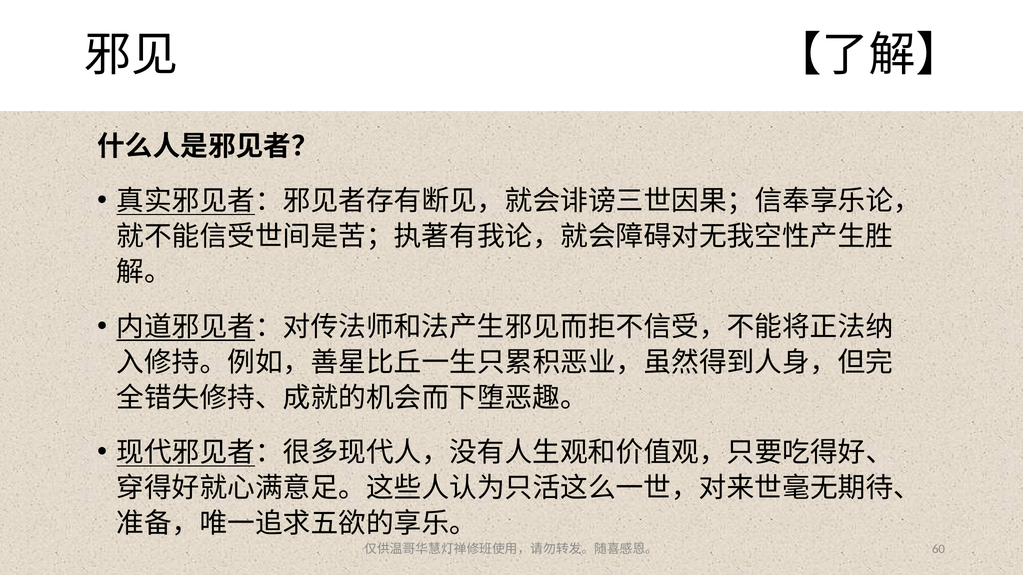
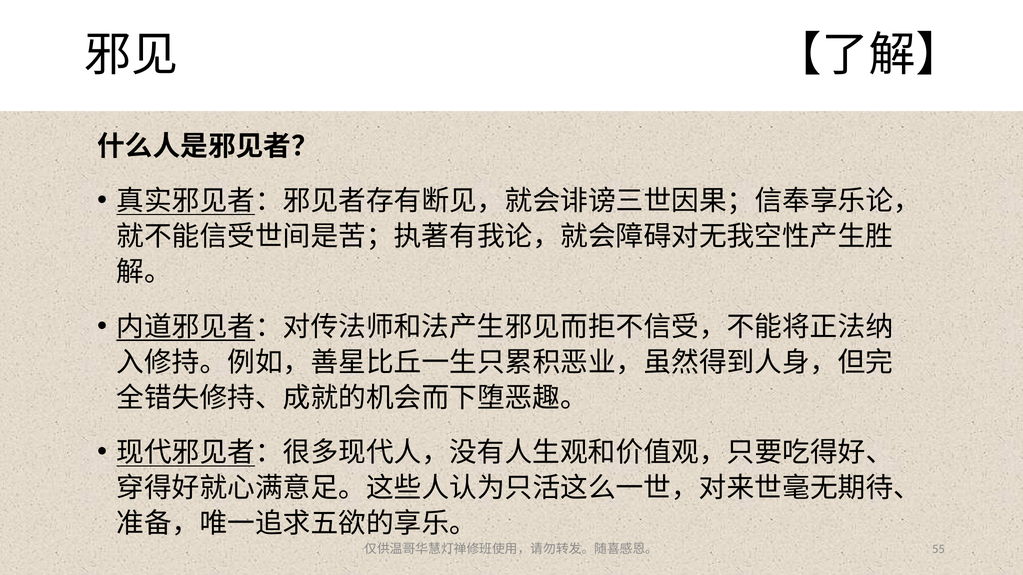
60: 60 -> 55
